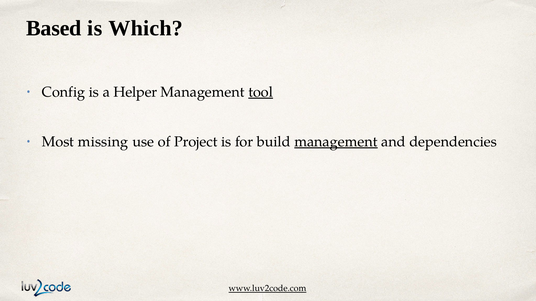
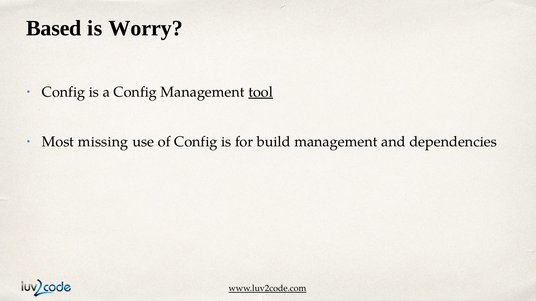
Which: Which -> Worry
a Helper: Helper -> Config
of Project: Project -> Config
management at (336, 142) underline: present -> none
